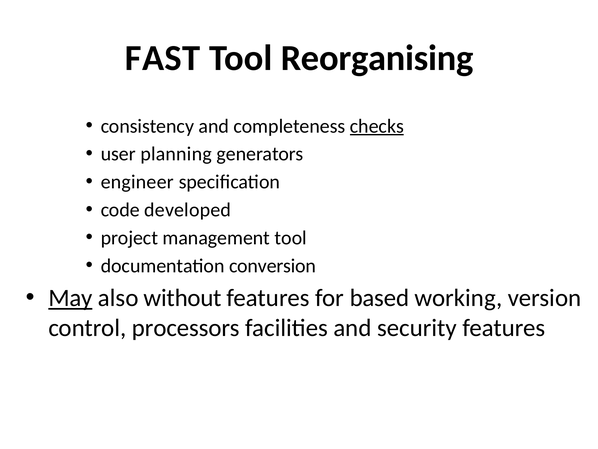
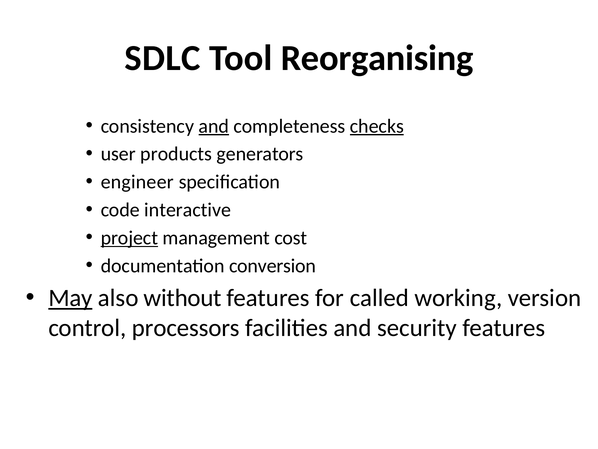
FAST: FAST -> SDLC
and at (214, 126) underline: none -> present
planning: planning -> products
developed: developed -> interactive
project underline: none -> present
management tool: tool -> cost
based: based -> called
